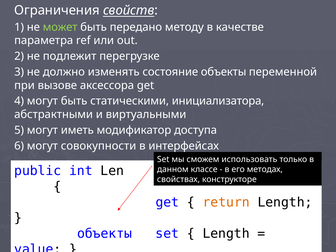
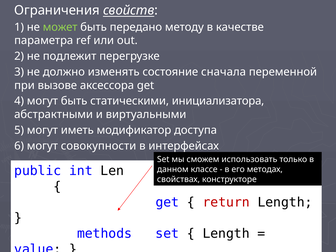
состояние объекты: объекты -> сначала
return colour: orange -> red
объекты at (104, 234): объекты -> methods
